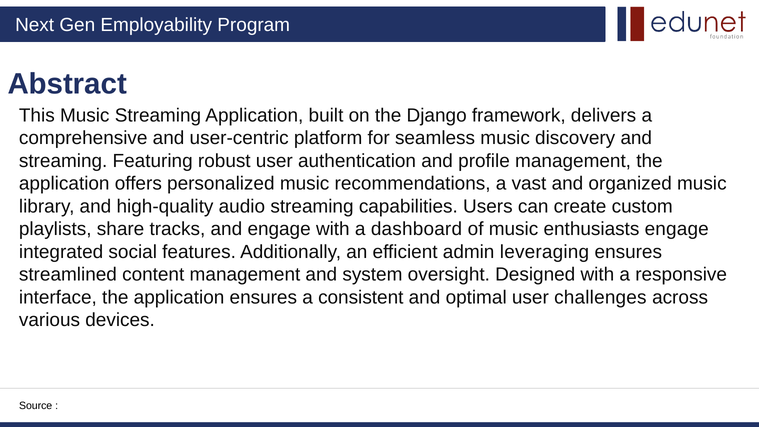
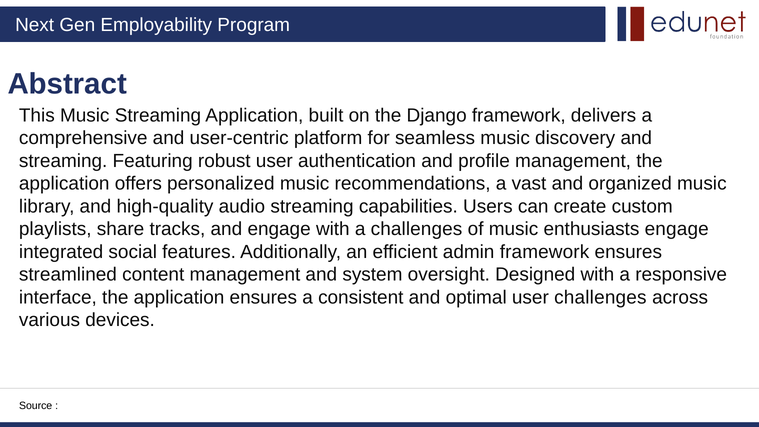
a dashboard: dashboard -> challenges
admin leveraging: leveraging -> framework
